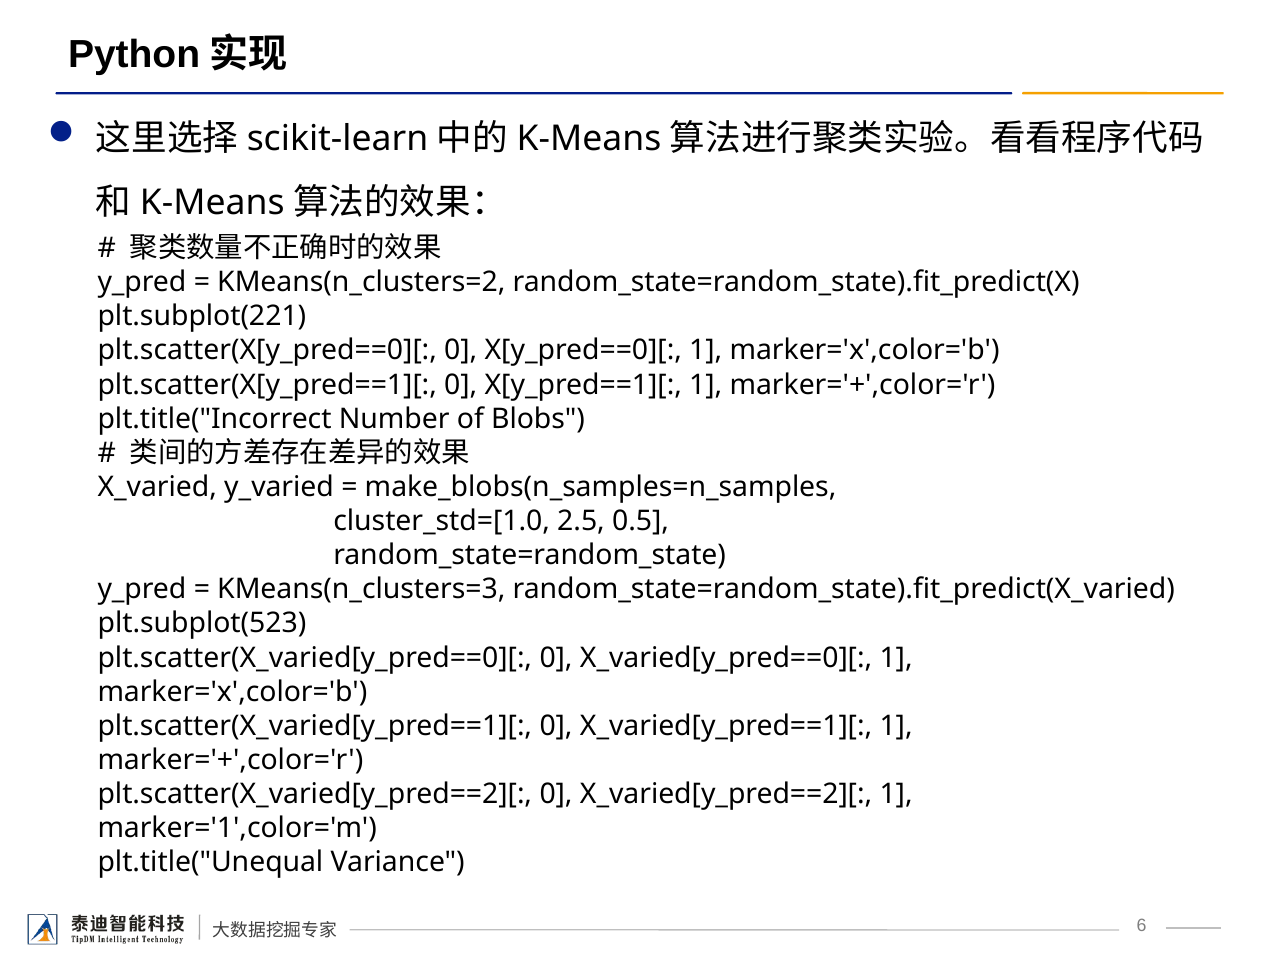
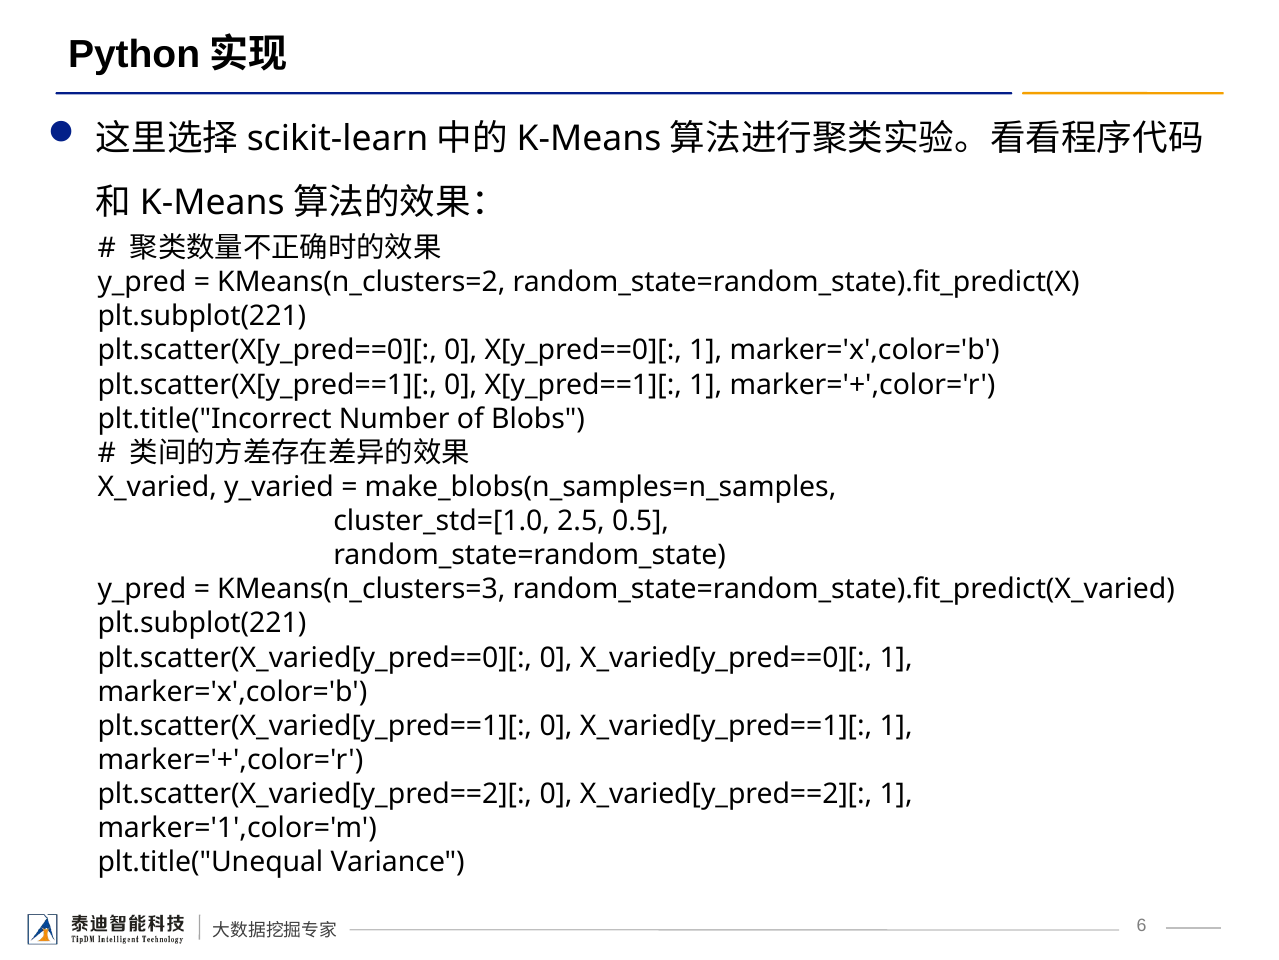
plt.subplot(523 at (202, 623): plt.subplot(523 -> plt.subplot(221
